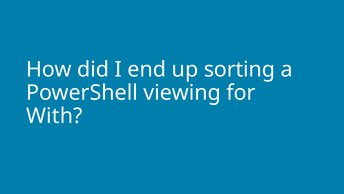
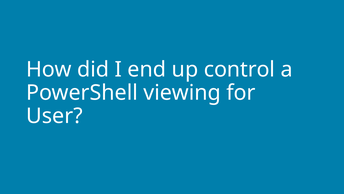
sorting: sorting -> control
With: With -> User
